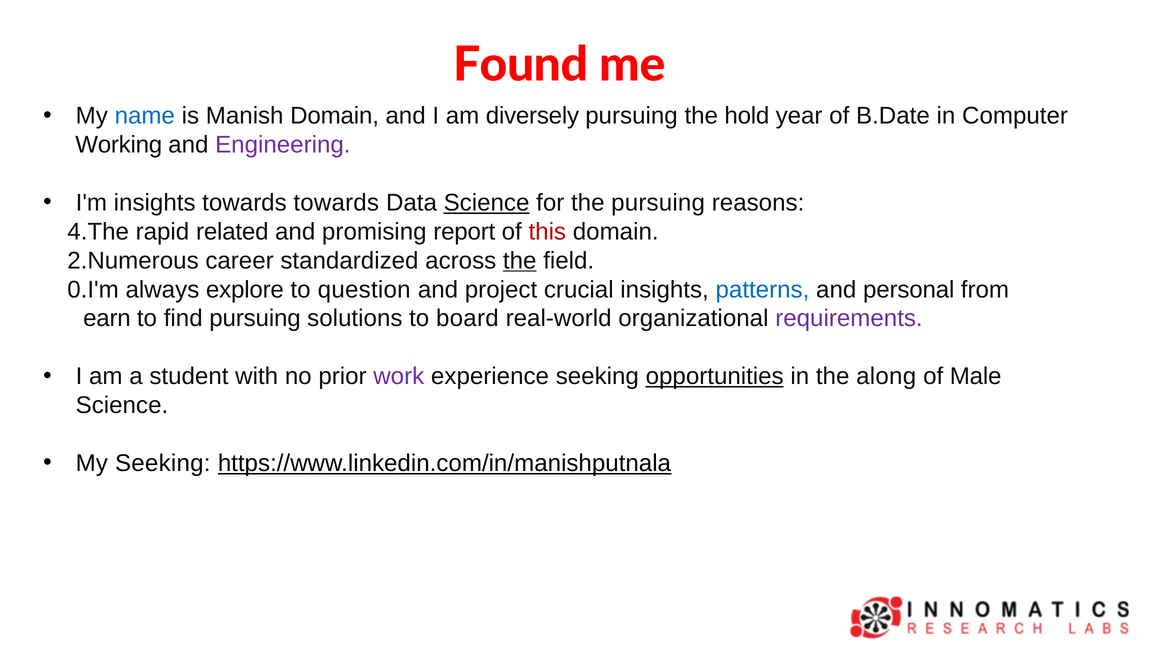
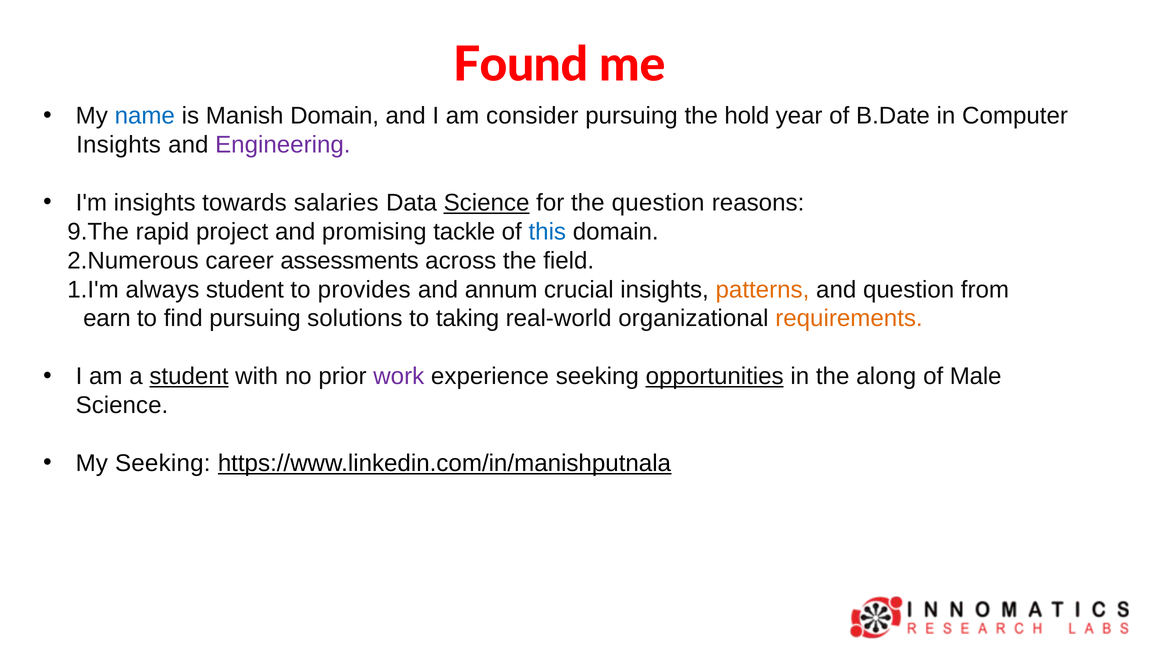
diversely: diversely -> consider
Working at (119, 145): Working -> Insights
towards towards: towards -> salaries
the pursuing: pursuing -> question
4.The: 4.The -> 9.The
related: related -> project
report: report -> tackle
this colour: red -> blue
standardized: standardized -> assessments
the at (520, 261) underline: present -> none
0.I'm: 0.I'm -> 1.I'm
always explore: explore -> student
question: question -> provides
project: project -> annum
patterns colour: blue -> orange
and personal: personal -> question
board: board -> taking
requirements colour: purple -> orange
student at (189, 376) underline: none -> present
